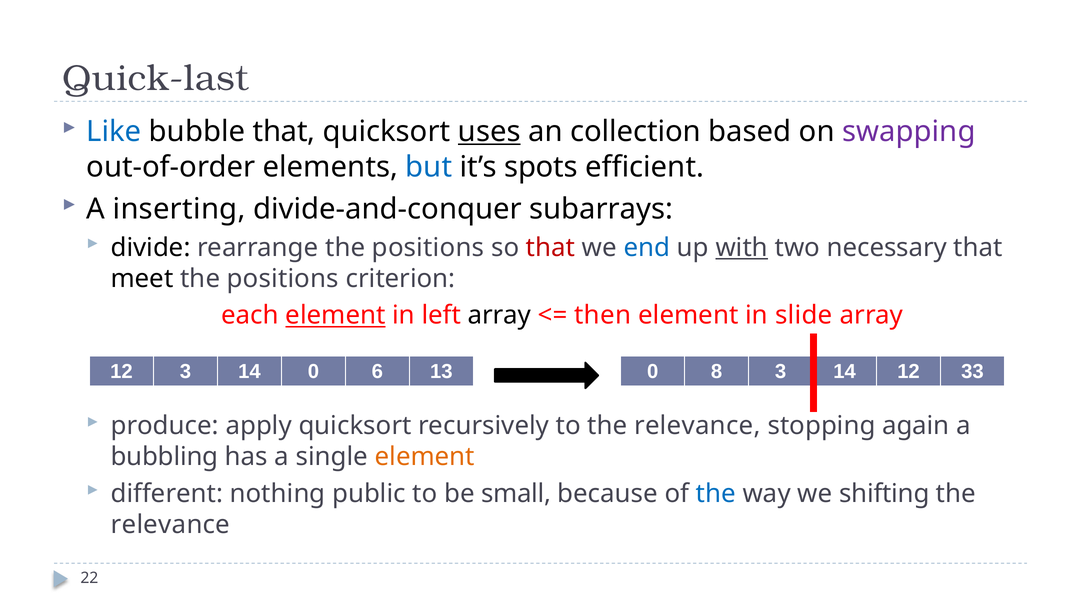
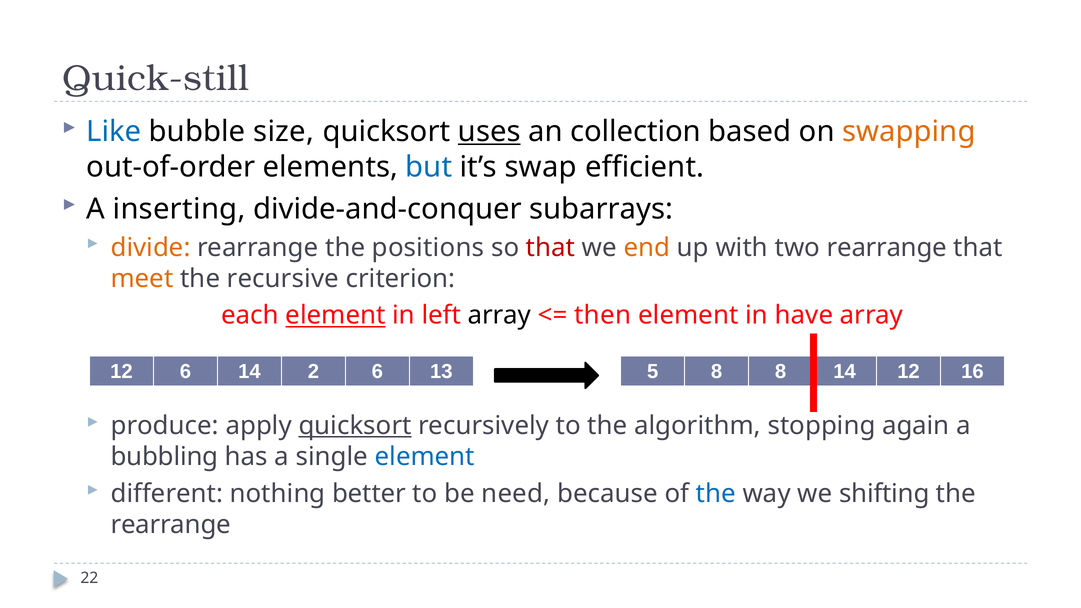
Quick-last: Quick-last -> Quick-still
bubble that: that -> size
swapping colour: purple -> orange
spots: spots -> swap
divide colour: black -> orange
end colour: blue -> orange
with underline: present -> none
two necessary: necessary -> rearrange
meet colour: black -> orange
positions at (283, 279): positions -> recursive
slide: slide -> have
12 3: 3 -> 6
14 0: 0 -> 2
13 0: 0 -> 5
8 3: 3 -> 8
33: 33 -> 16
quicksort at (355, 426) underline: none -> present
to the relevance: relevance -> algorithm
element at (425, 457) colour: orange -> blue
public: public -> better
small: small -> need
relevance at (170, 525): relevance -> rearrange
